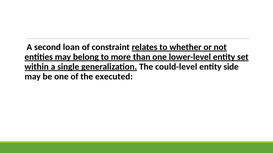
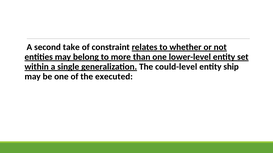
loan: loan -> take
side: side -> ship
